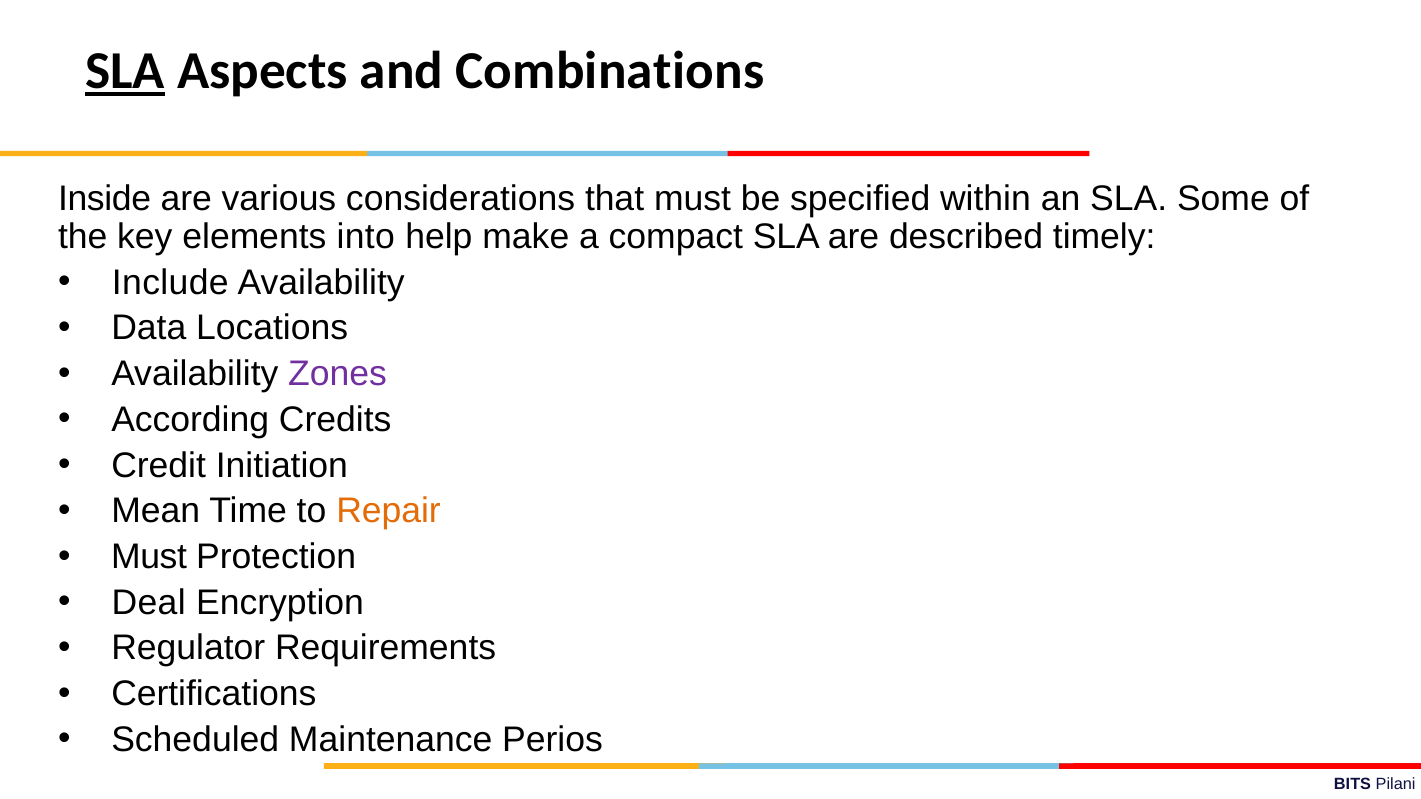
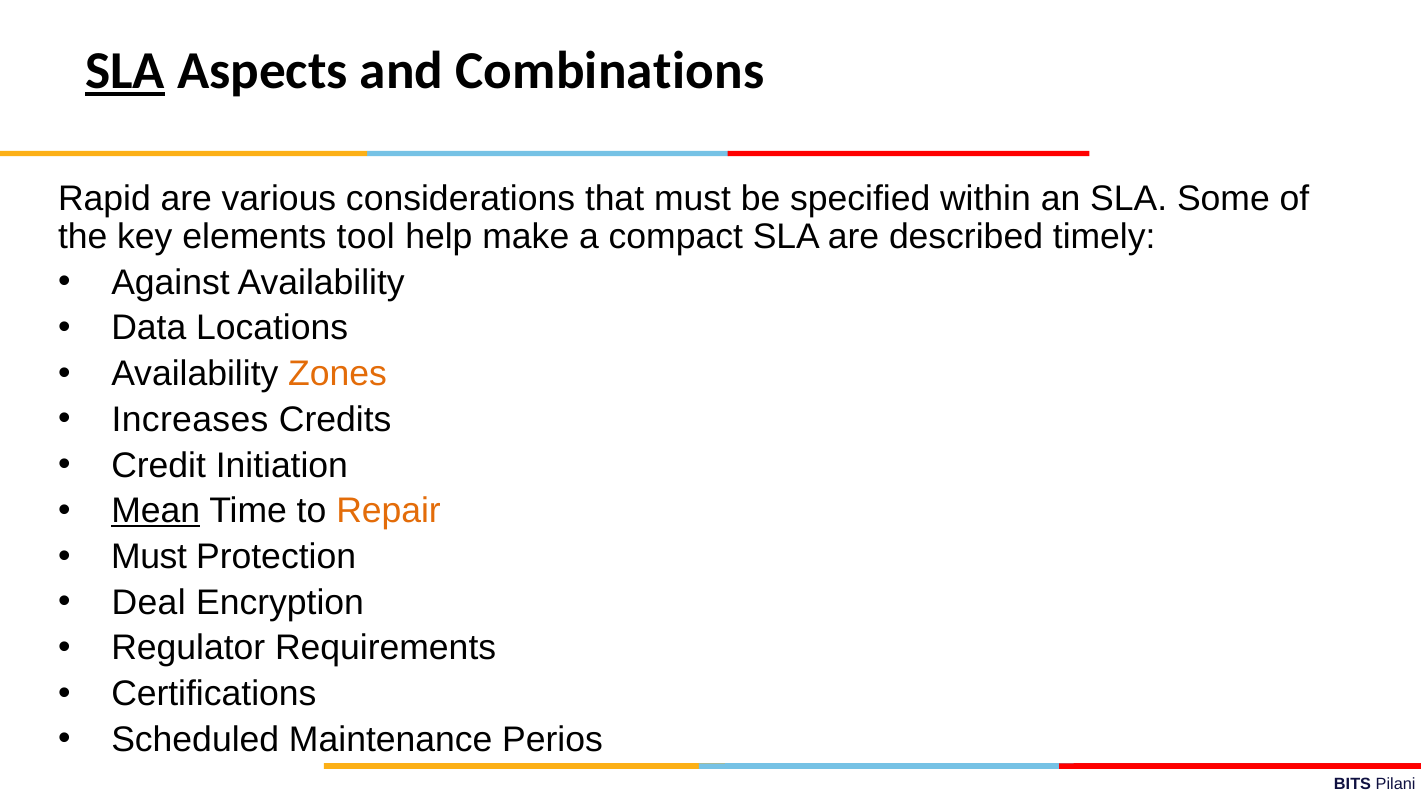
Inside: Inside -> Rapid
into: into -> tool
Include: Include -> Against
Zones colour: purple -> orange
According: According -> Increases
Mean underline: none -> present
